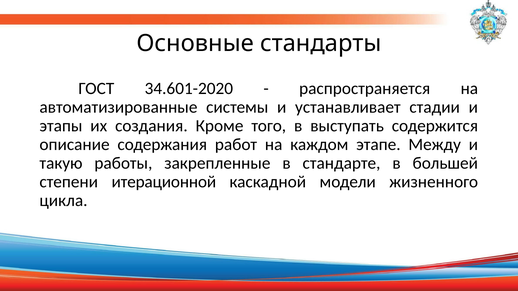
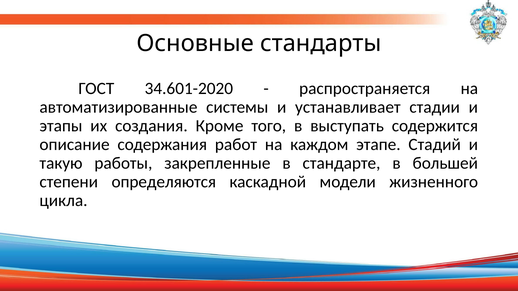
Между: Между -> Стадий
итерационной: итерационной -> определяются
